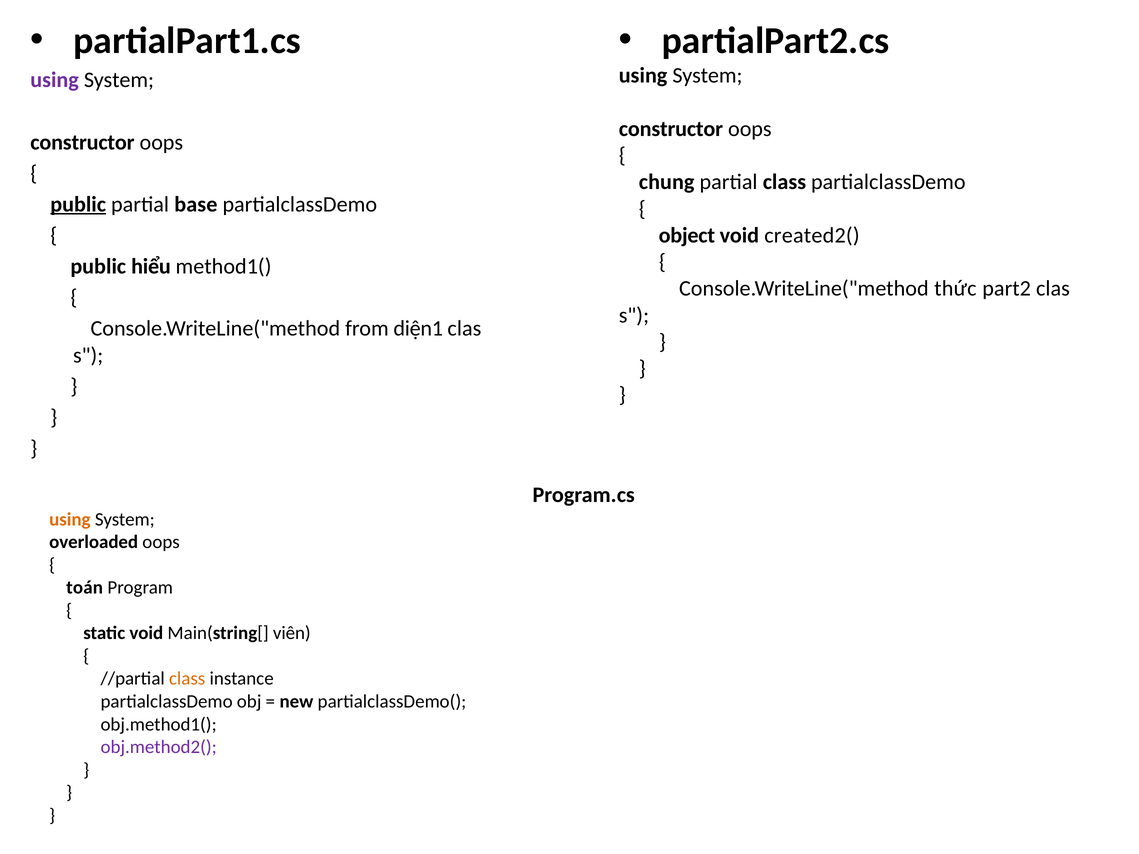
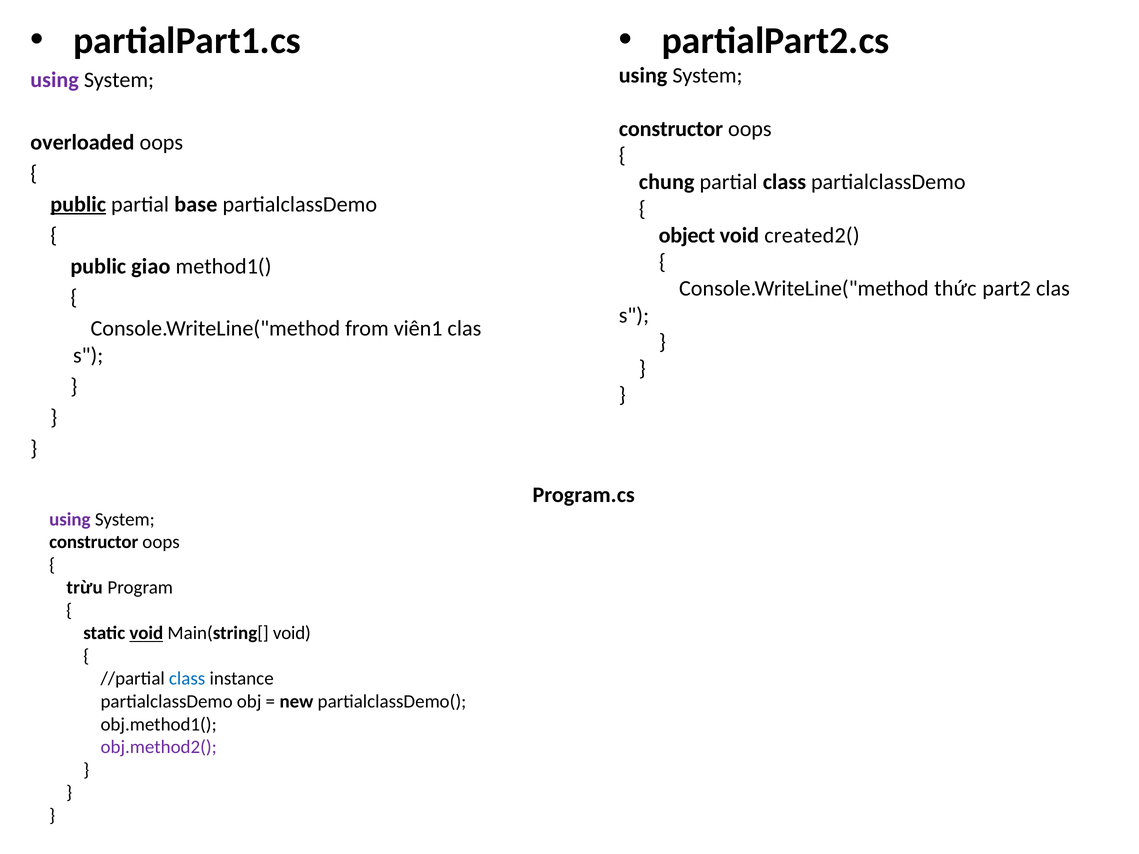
constructor at (82, 142): constructor -> overloaded
hiểu: hiểu -> giao
diện1: diện1 -> viên1
using at (70, 519) colour: orange -> purple
overloaded at (94, 542): overloaded -> constructor
toán: toán -> trừu
void at (146, 633) underline: none -> present
Main(string[ viên: viên -> void
class at (187, 679) colour: orange -> blue
